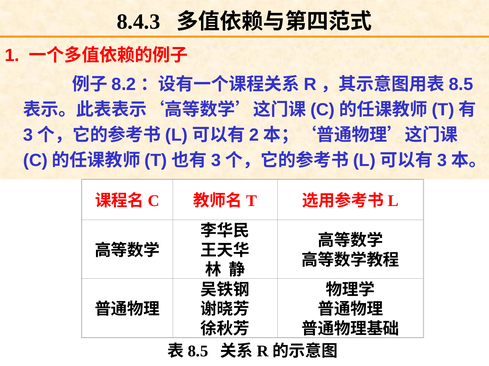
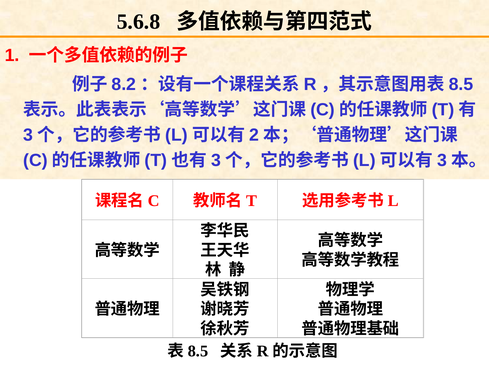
8.4.3: 8.4.3 -> 5.6.8
